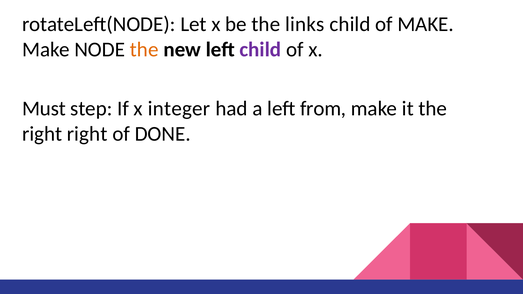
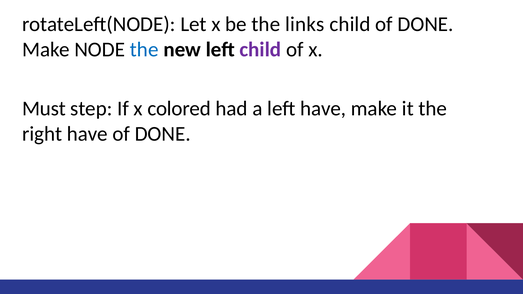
child of MAKE: MAKE -> DONE
the at (144, 49) colour: orange -> blue
integer: integer -> colored
left from: from -> have
right right: right -> have
